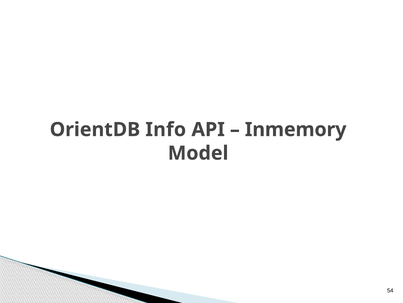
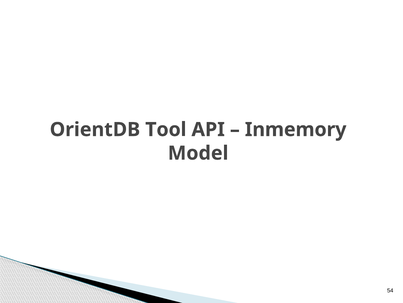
Info: Info -> Tool
